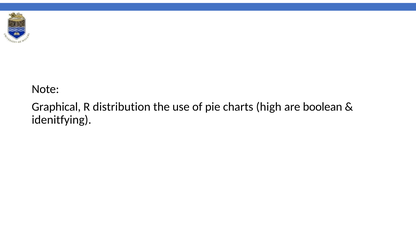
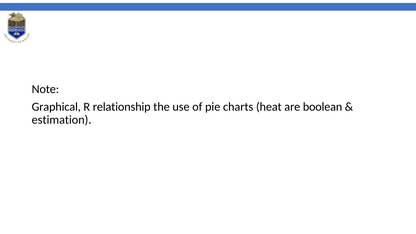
distribution: distribution -> relationship
high: high -> heat
idenitfying: idenitfying -> estimation
